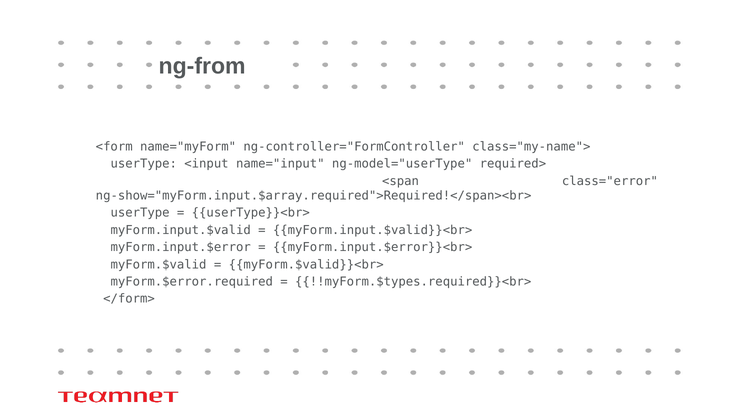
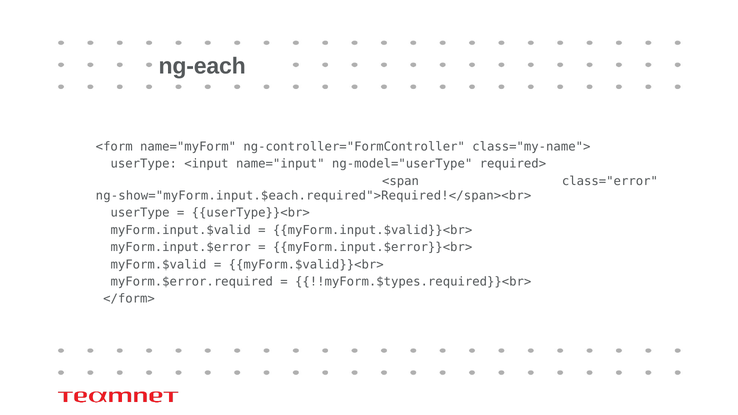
ng-from: ng-from -> ng-each
ng-show="myForm.input.$array.required">Required!</span><br>: ng-show="myForm.input.$array.required">Required!</span><br> -> ng-show="myForm.input.$each.required">Required!</span><br>
